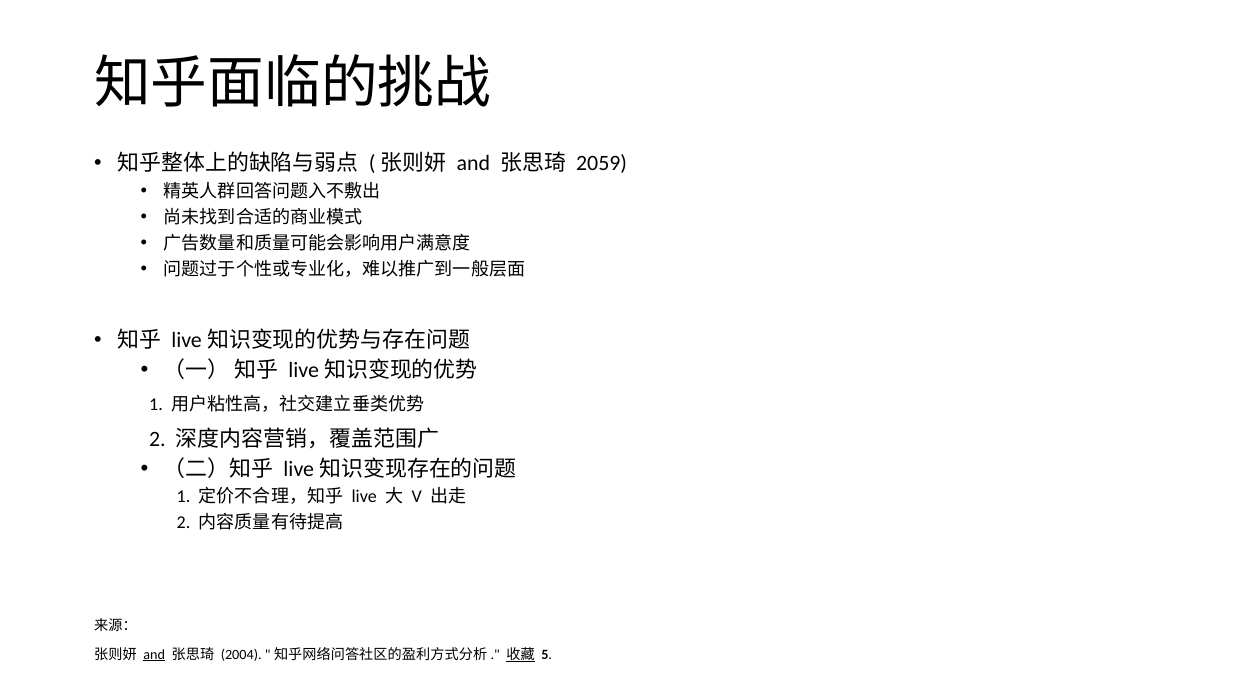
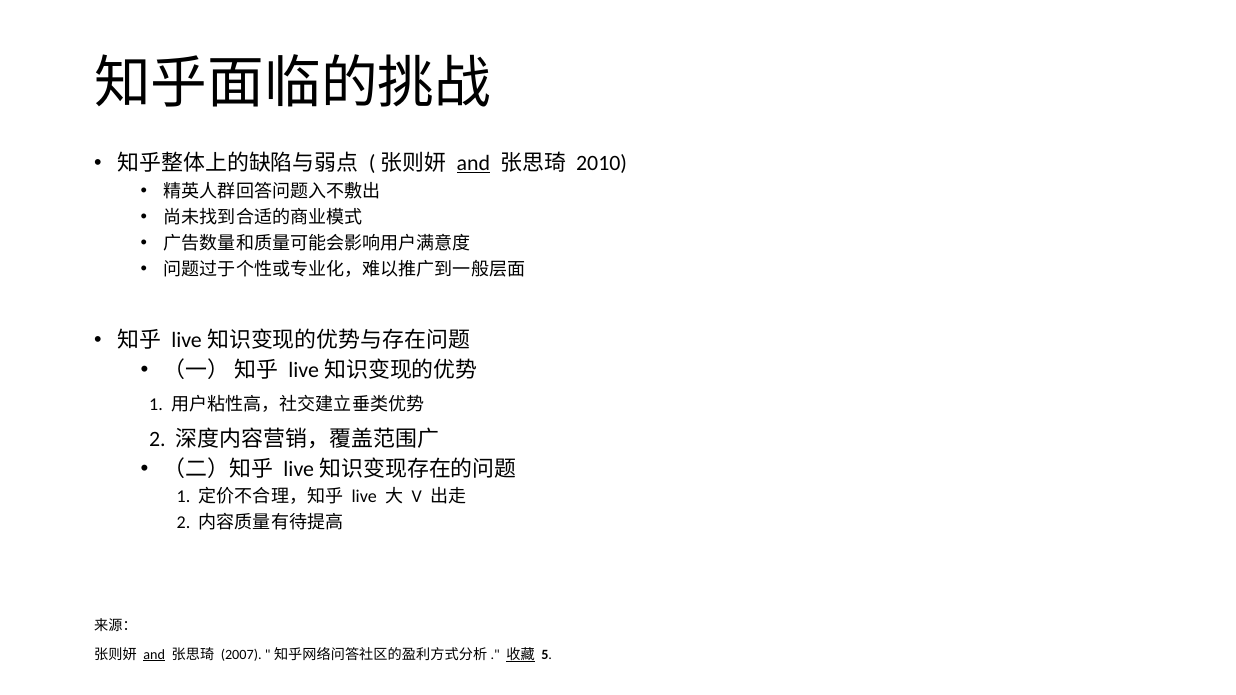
and at (473, 163) underline: none -> present
2059: 2059 -> 2010
2004: 2004 -> 2007
